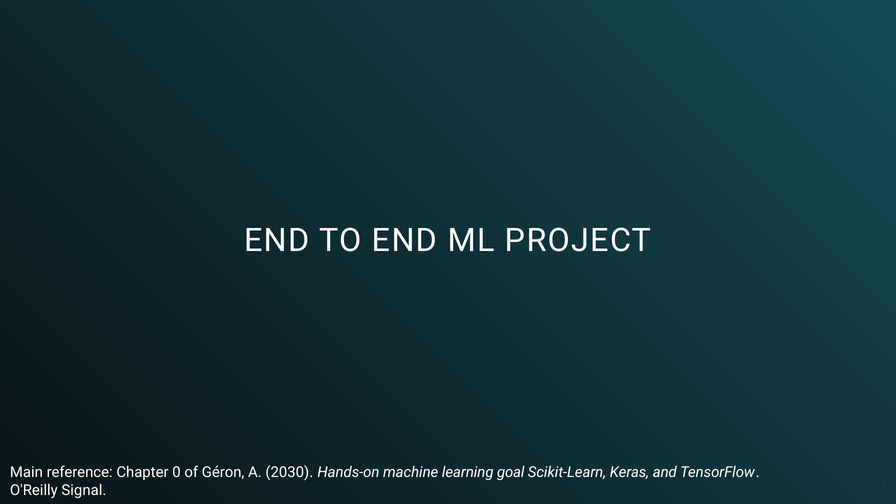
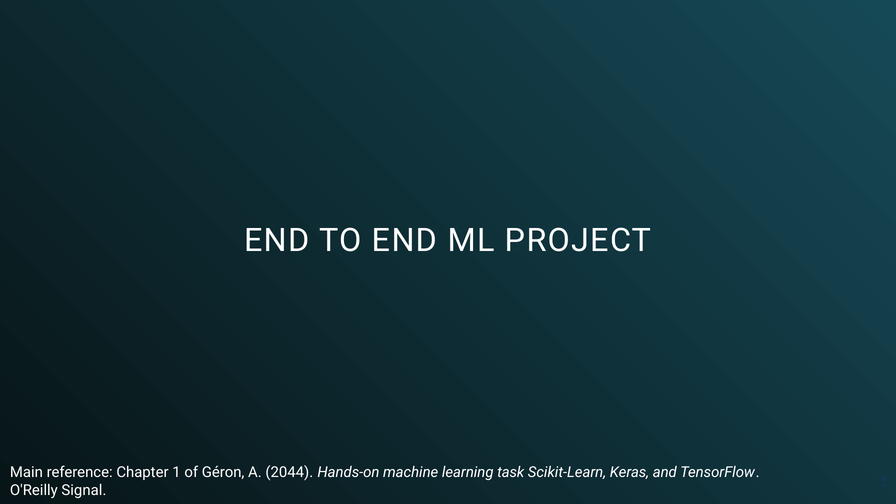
Chapter 0: 0 -> 1
2030: 2030 -> 2044
goal: goal -> task
